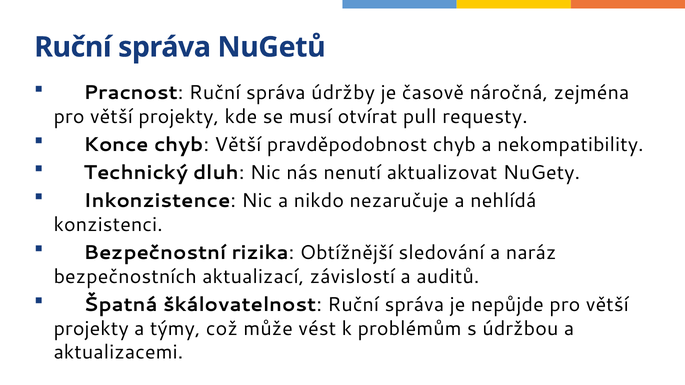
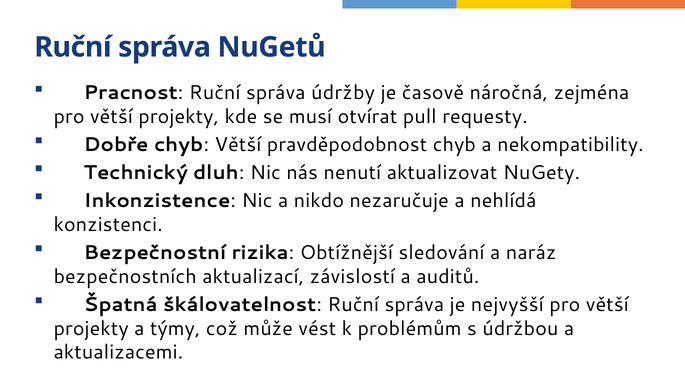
Konce: Konce -> Dobře
nepůjde: nepůjde -> nejvyšší
